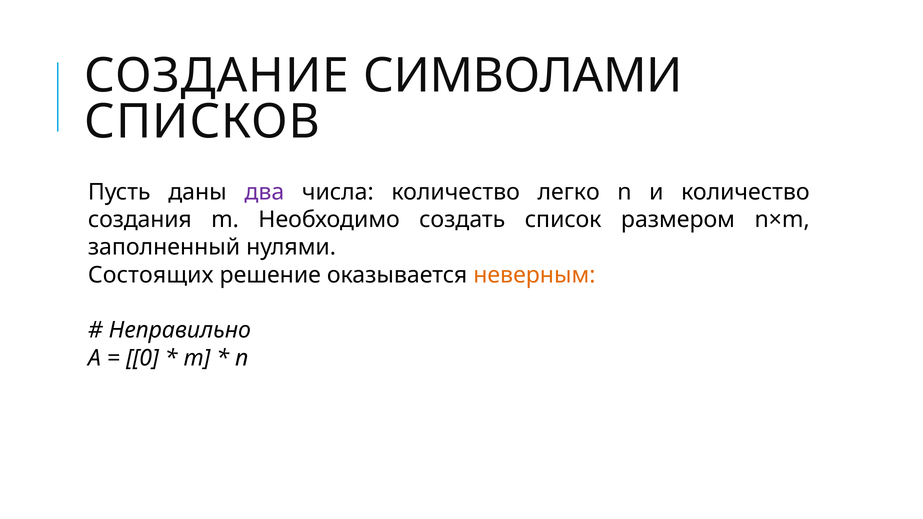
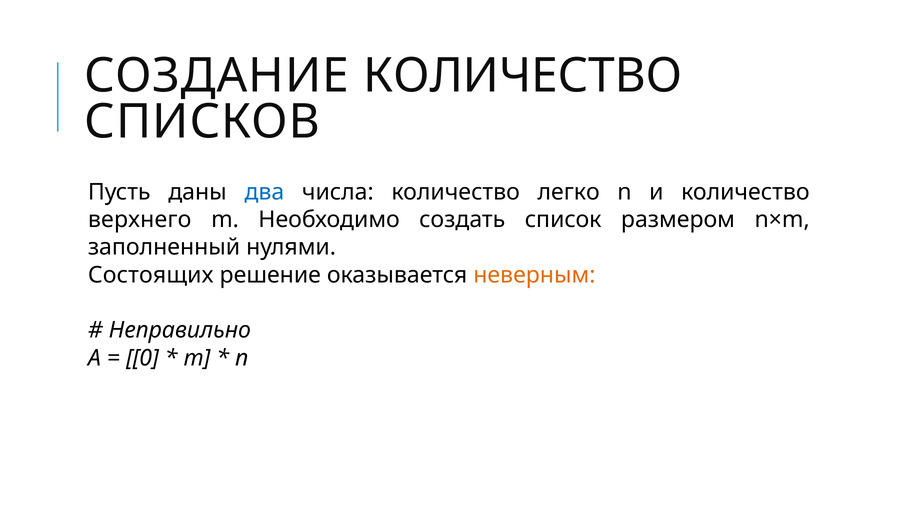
СОЗДАНИЕ СИМВОЛАМИ: СИМВОЛАМИ -> КОЛИЧЕСТВО
два colour: purple -> blue
создания: создания -> верхнего
